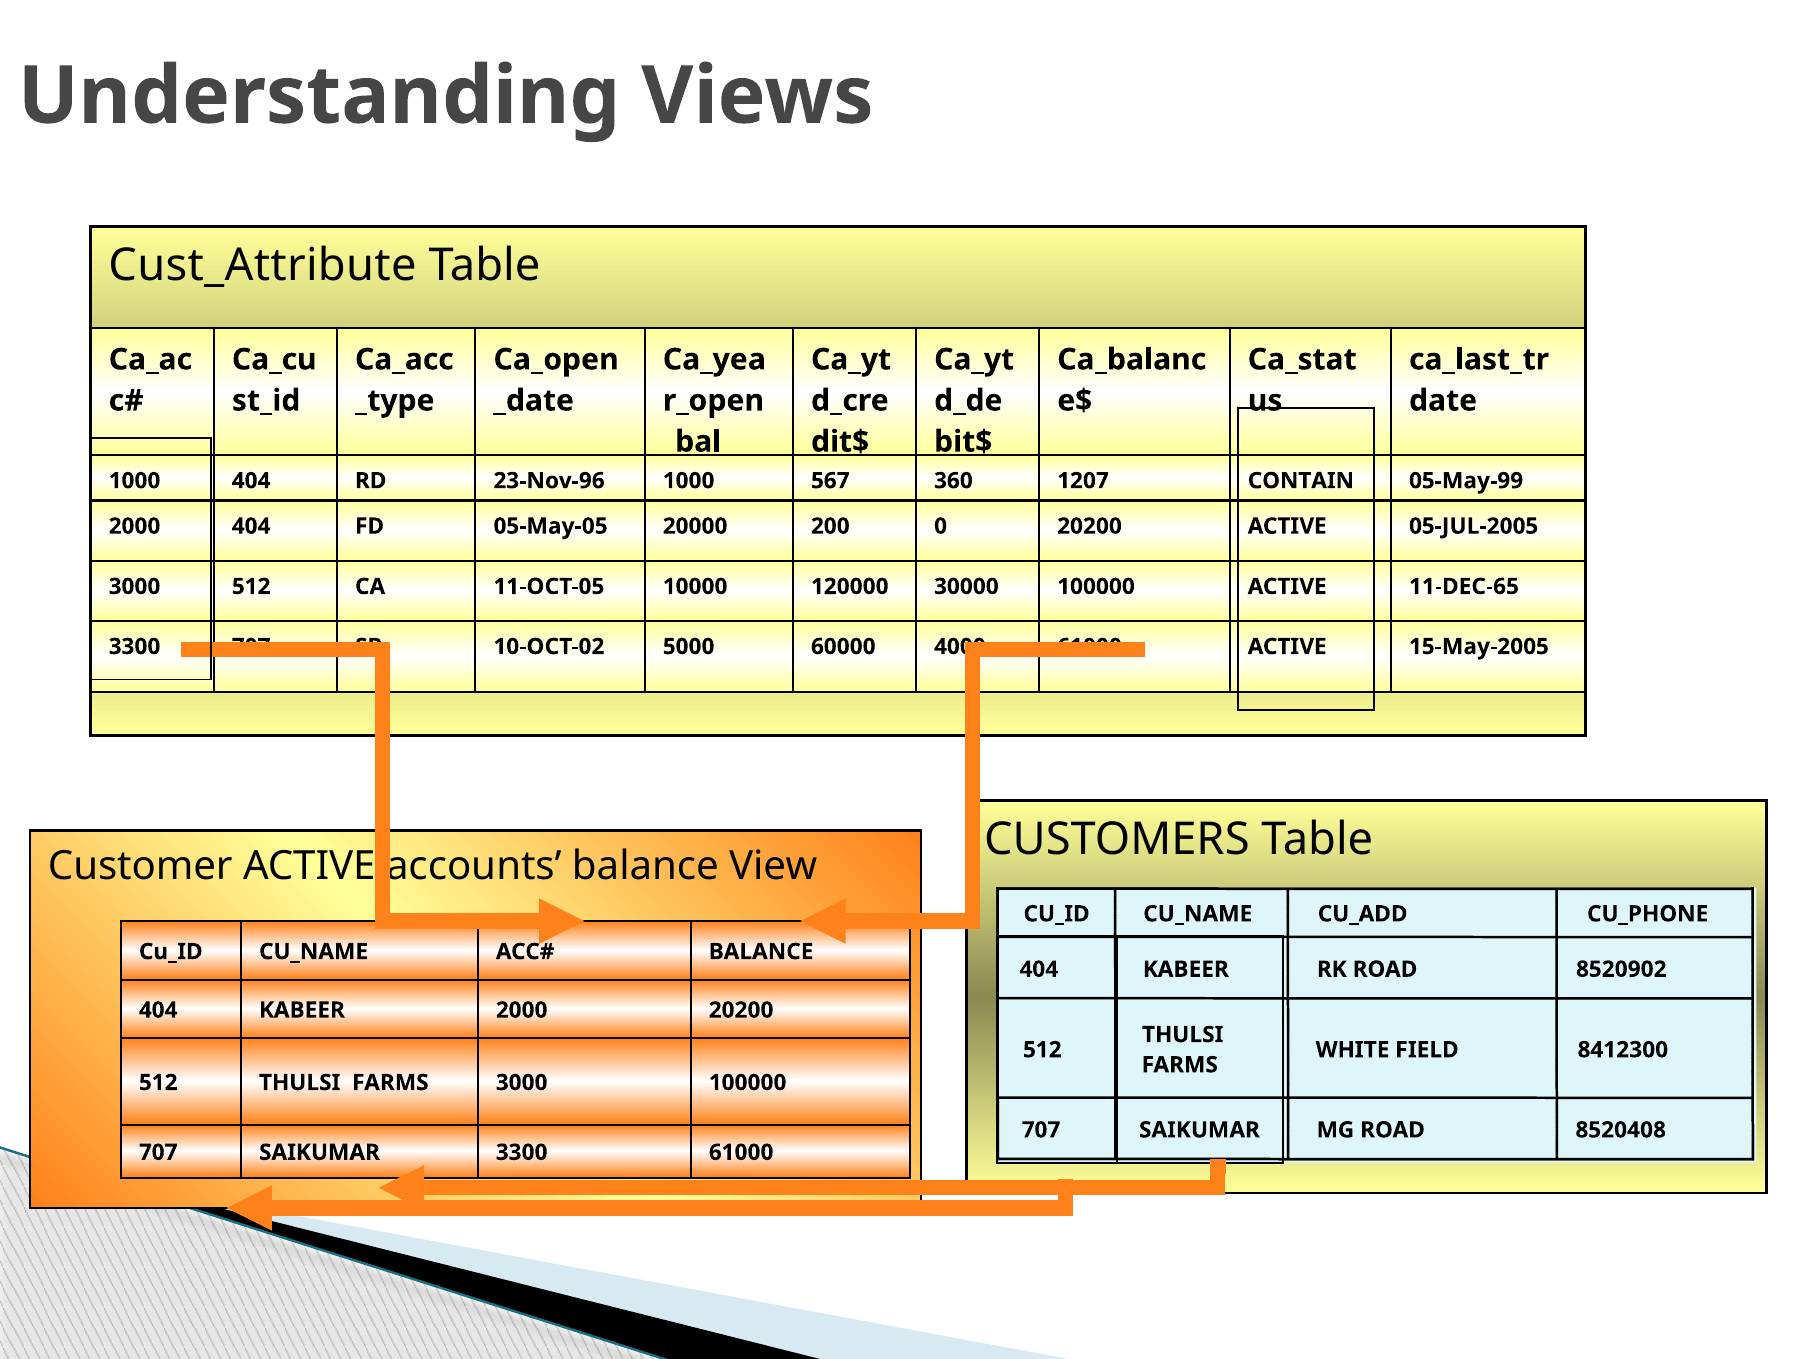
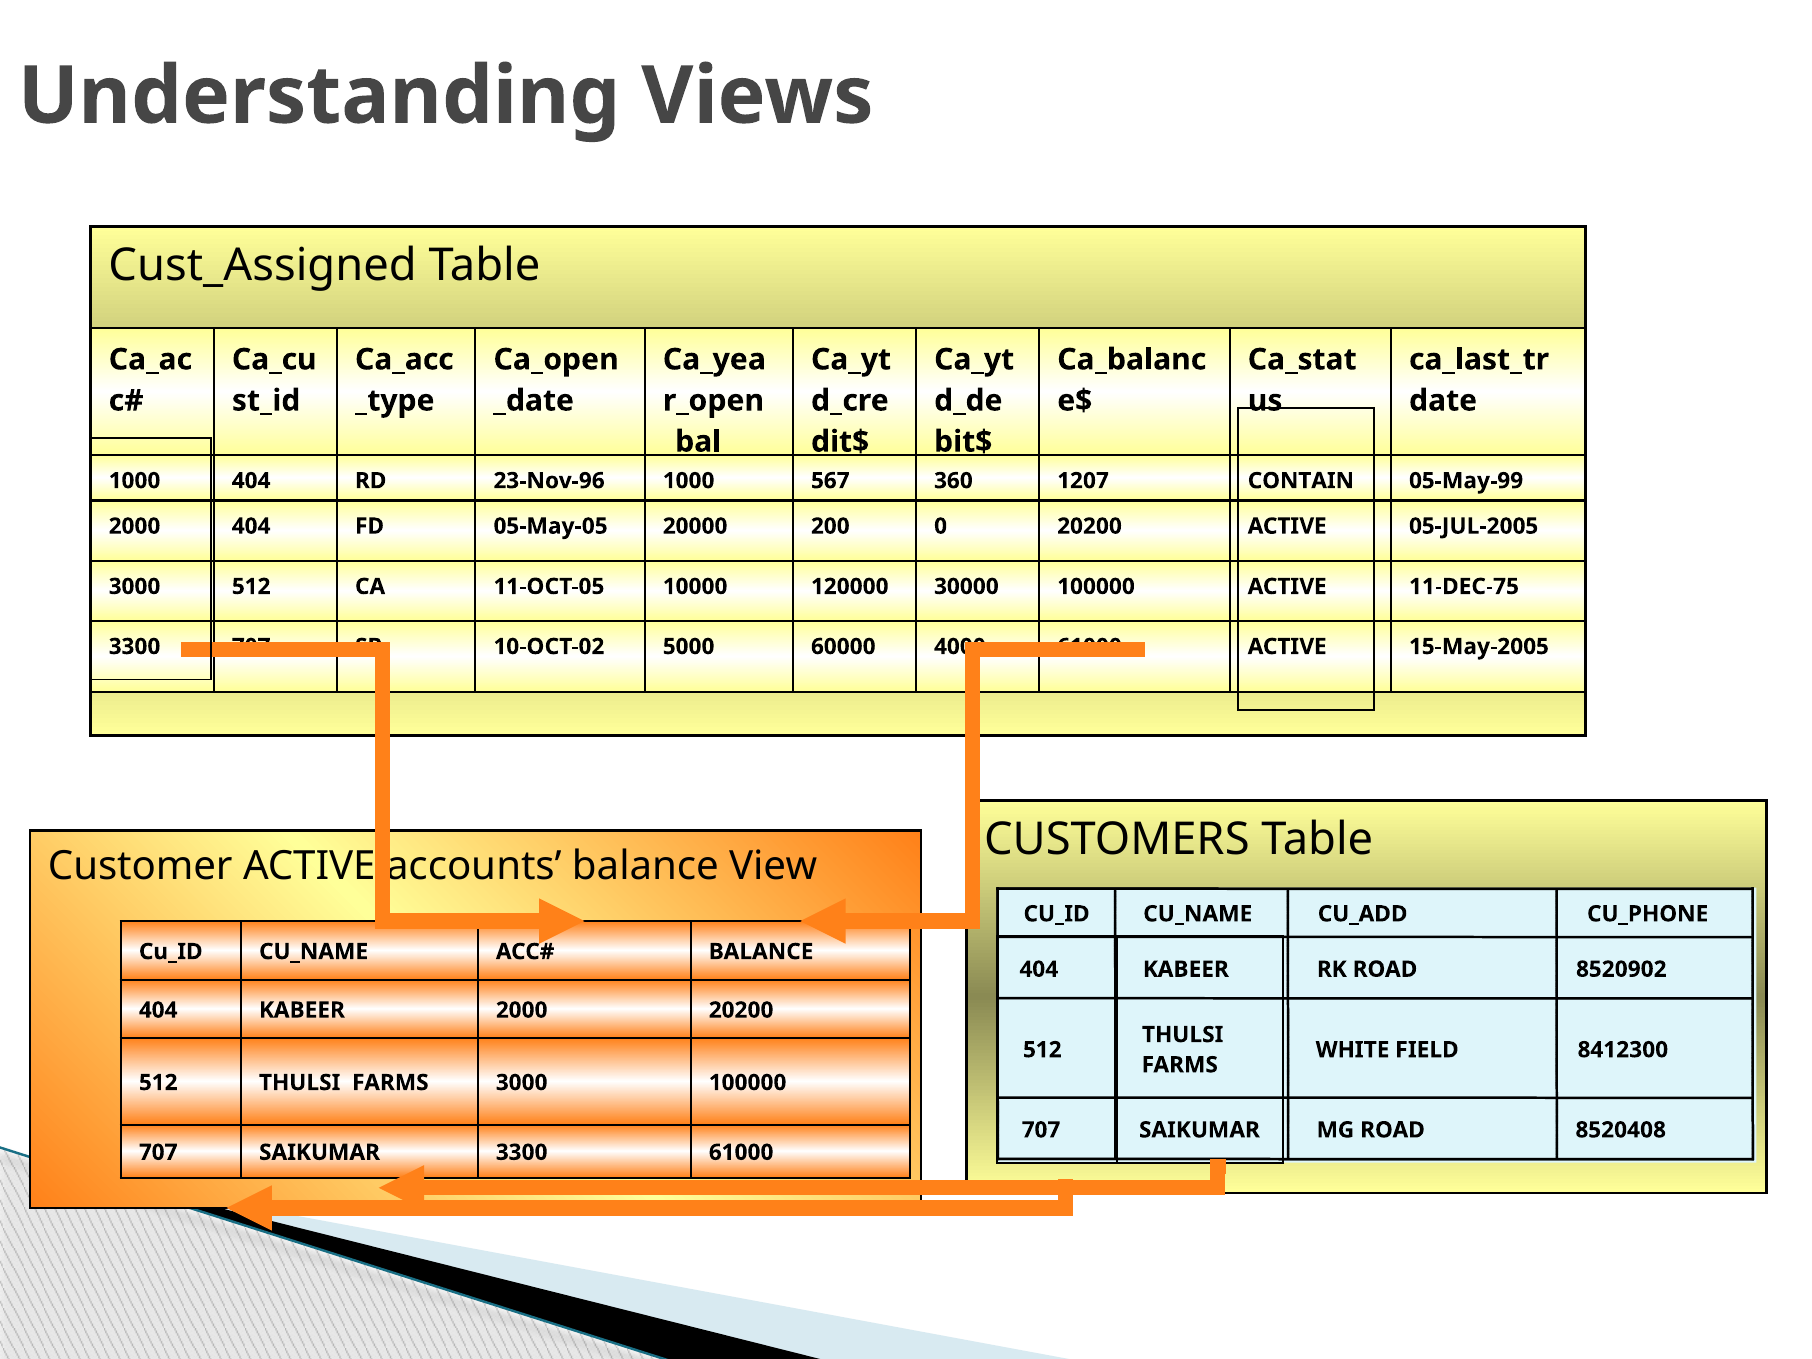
Cust_Attribute: Cust_Attribute -> Cust_Assigned
11-DEC-65: 11-DEC-65 -> 11-DEC-75
